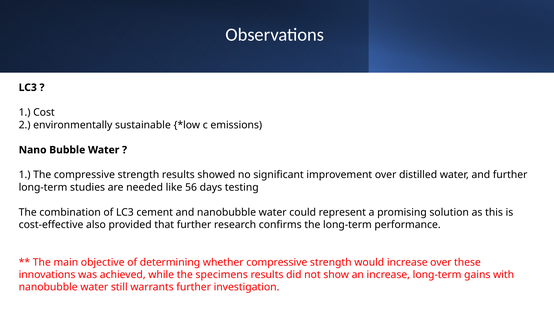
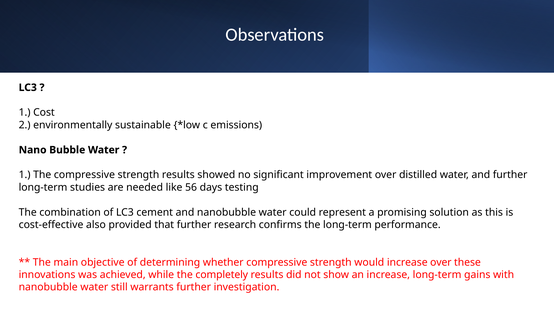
specimens: specimens -> completely
